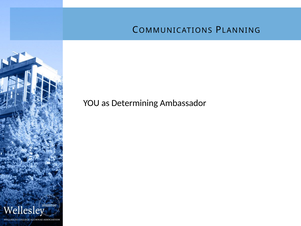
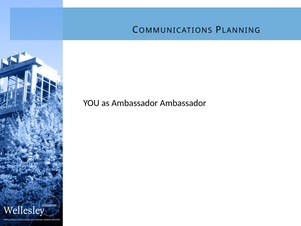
as Determining: Determining -> Ambassador
